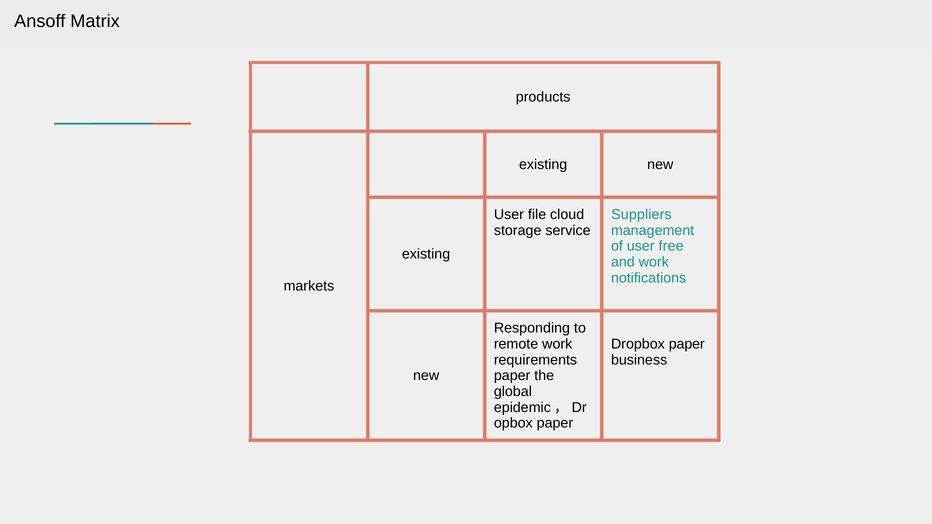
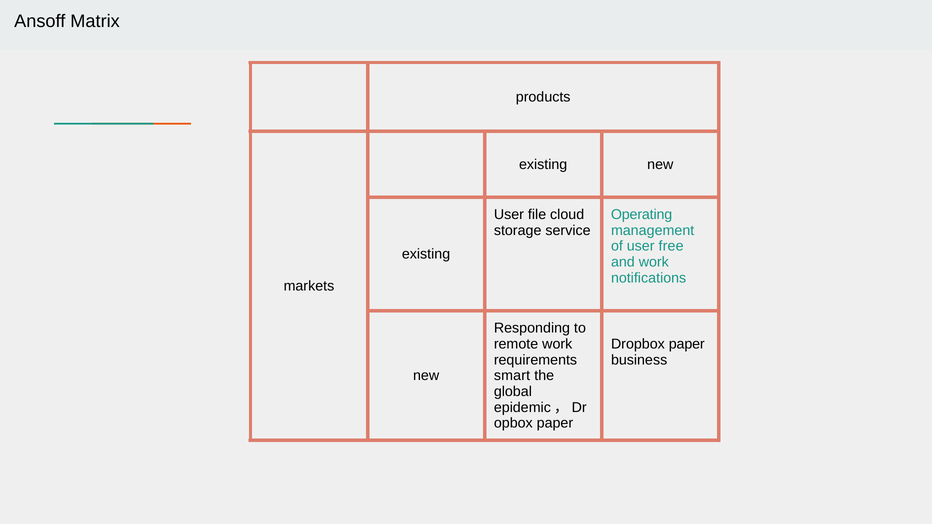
Suppliers: Suppliers -> Operating
paper at (512, 376): paper -> smart
